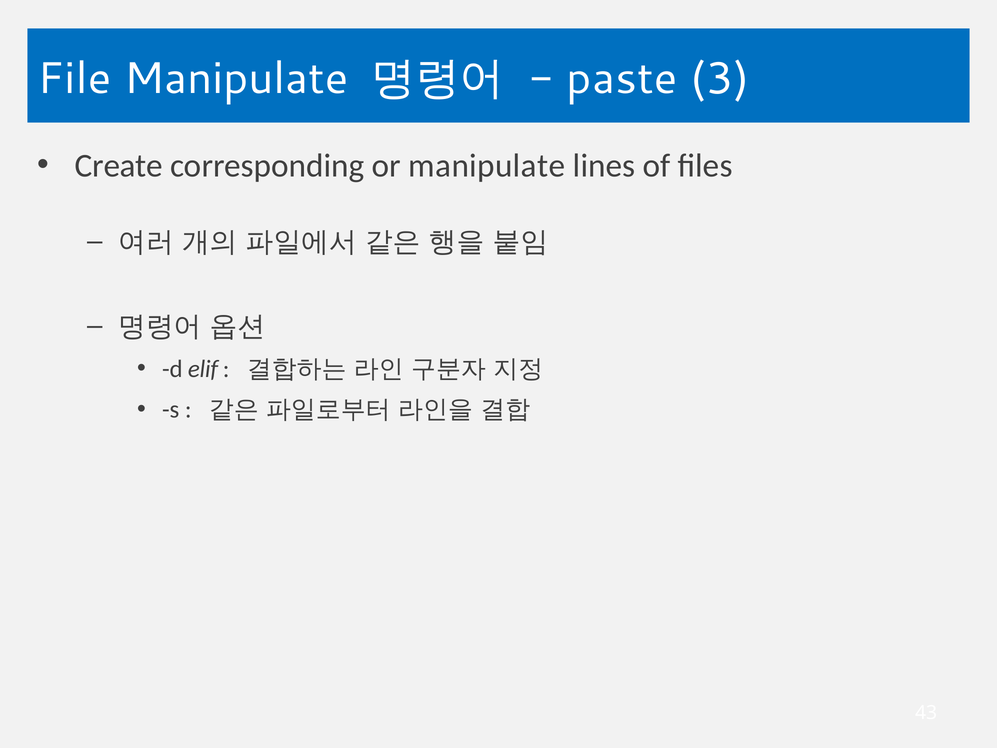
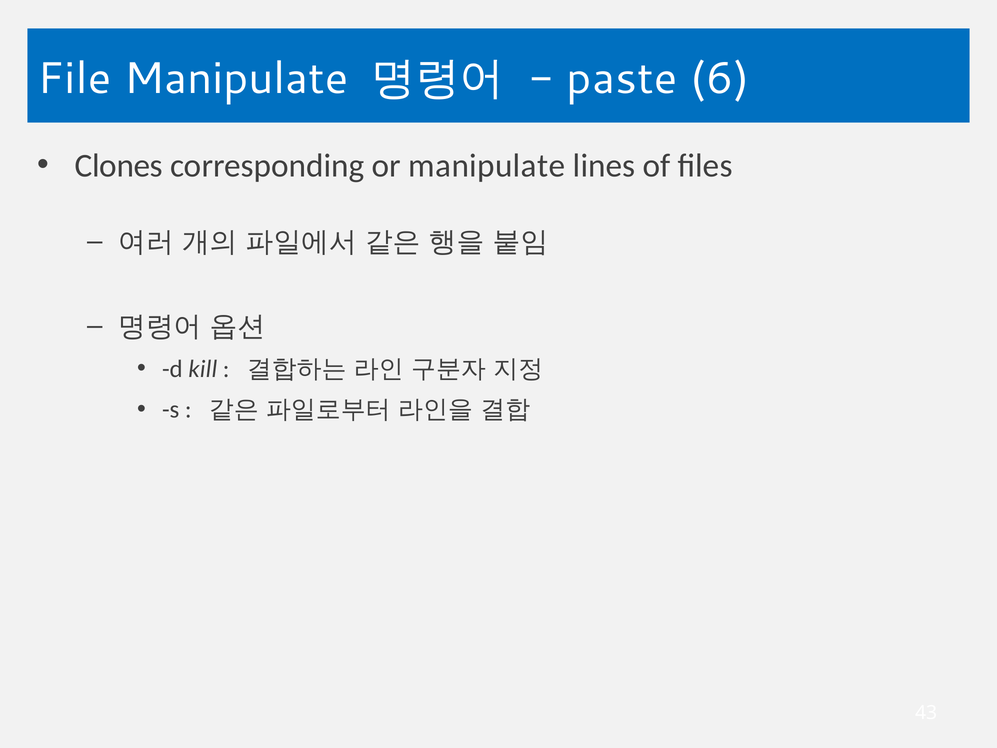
3: 3 -> 6
Create: Create -> Clones
elif: elif -> kill
